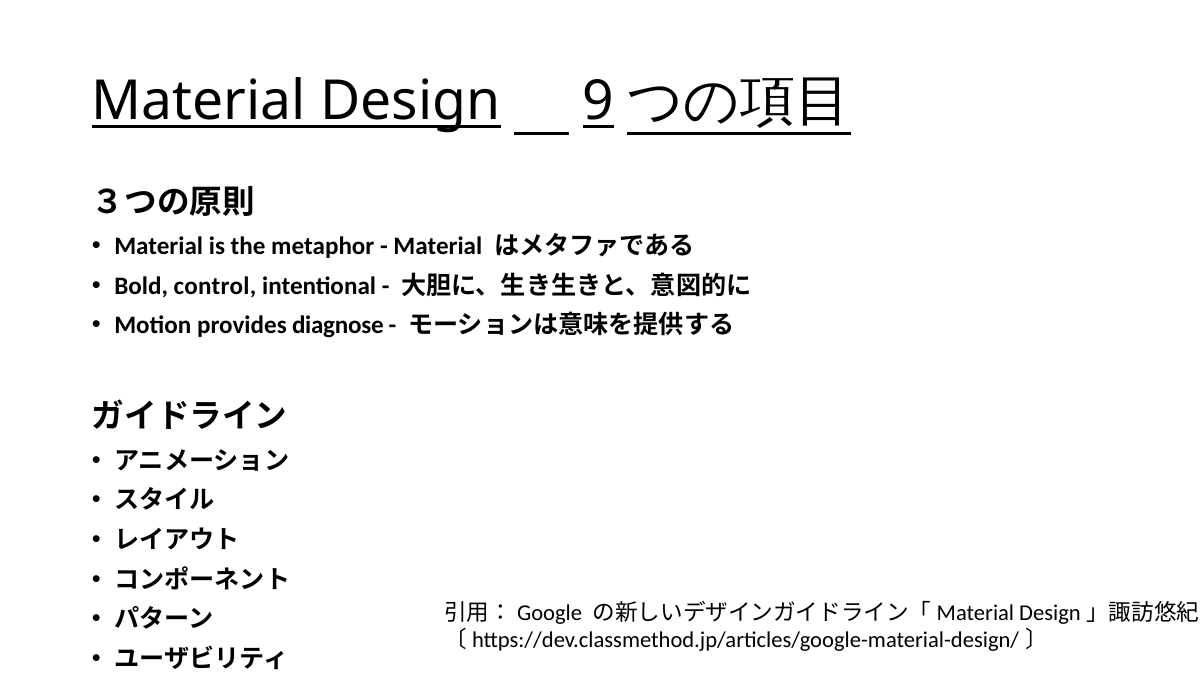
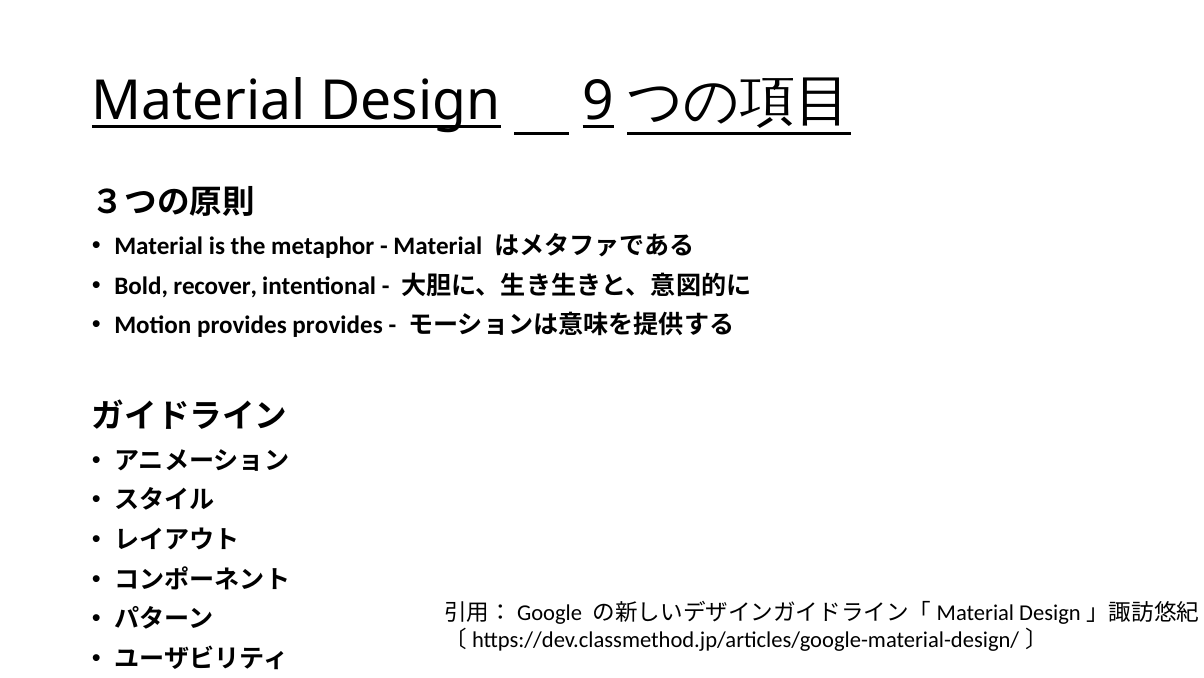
control: control -> recover
provides diagnose: diagnose -> provides
